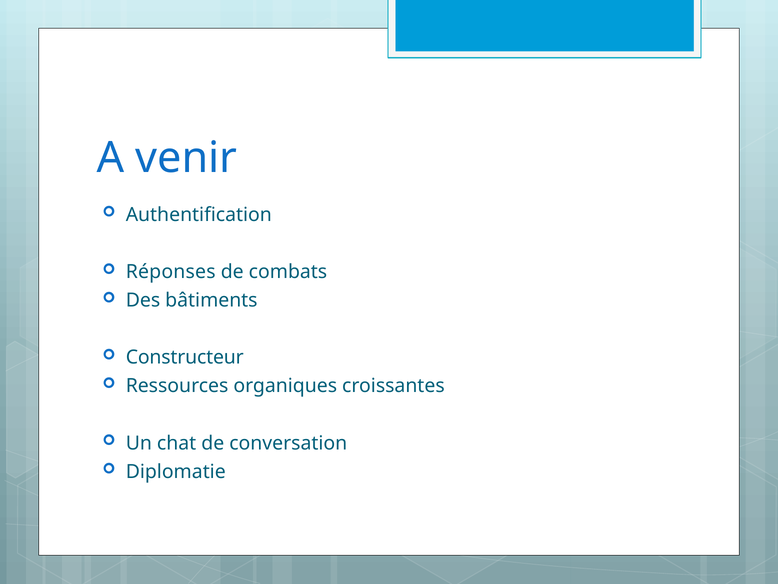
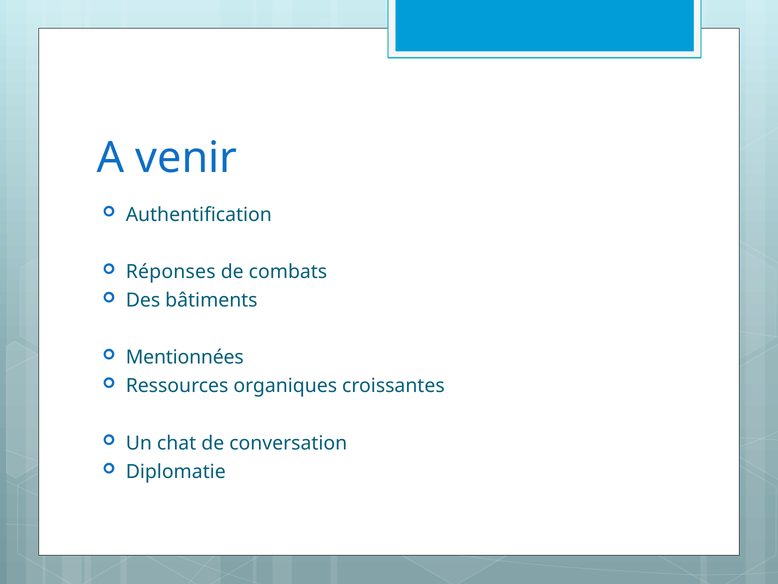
Constructeur: Constructeur -> Mentionnées
